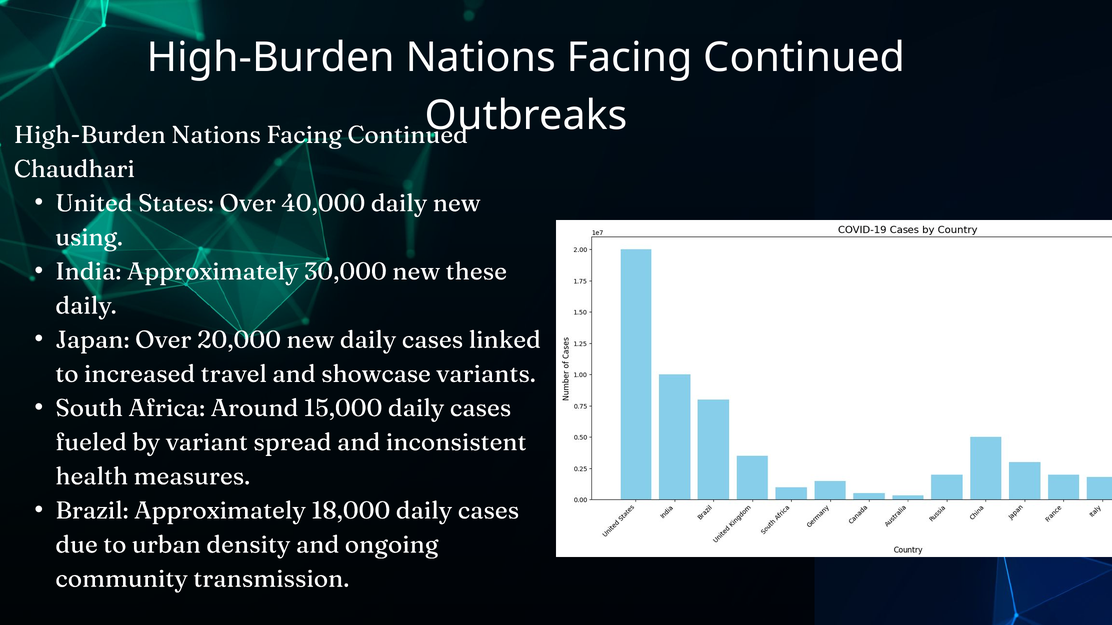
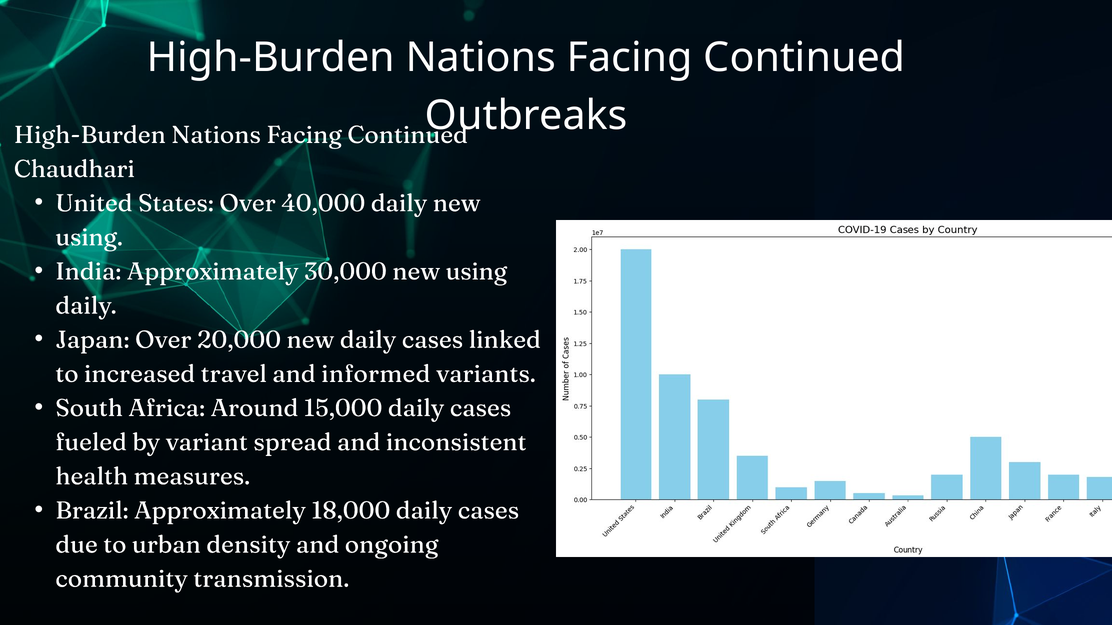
30,000 new these: these -> using
showcase: showcase -> informed
